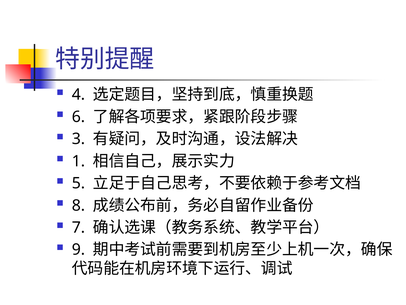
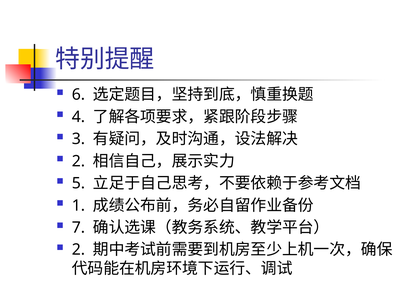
4: 4 -> 6
6: 6 -> 4
1 at (78, 161): 1 -> 2
8: 8 -> 1
9 at (78, 249): 9 -> 2
